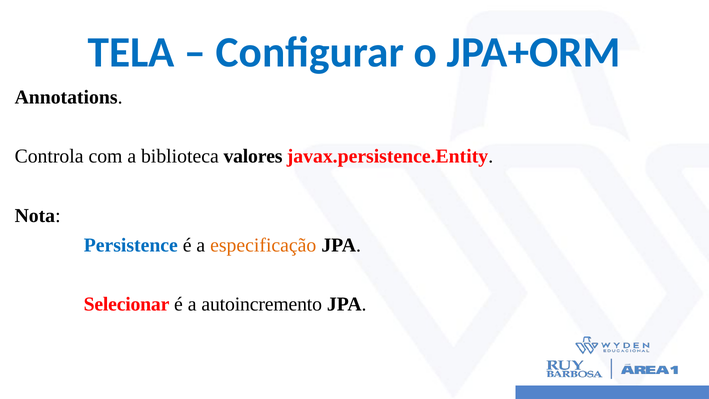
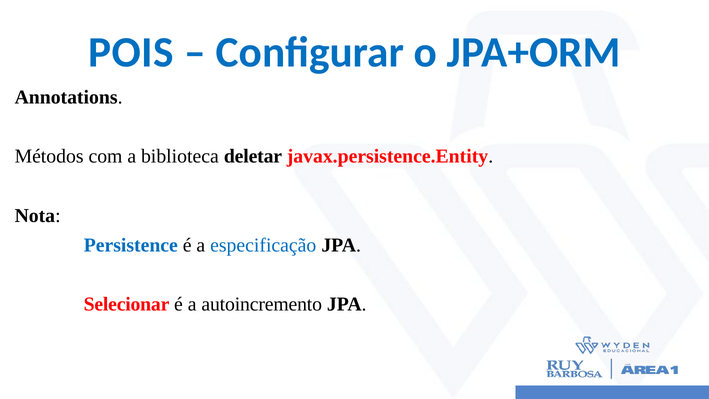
TELA: TELA -> POIS
Controla: Controla -> Métodos
valores: valores -> deletar
especificação colour: orange -> blue
